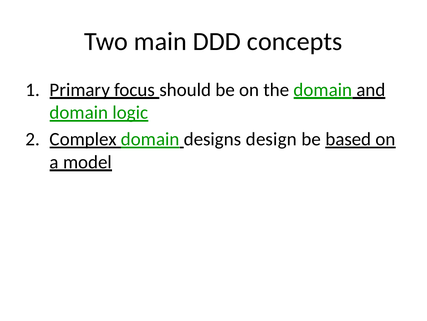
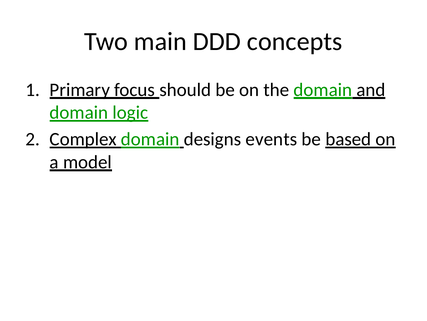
design: design -> events
